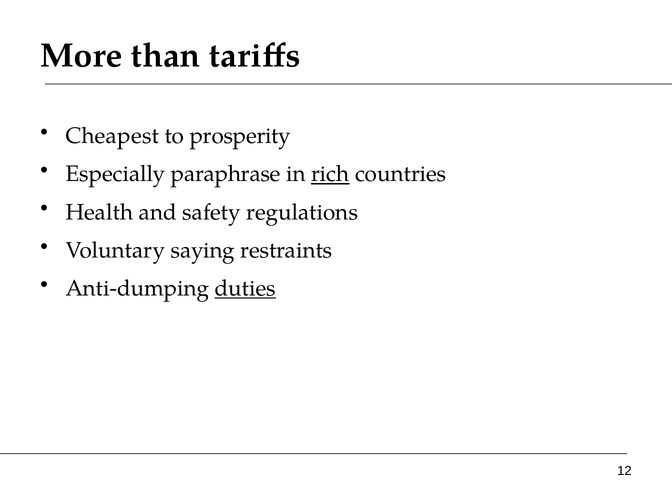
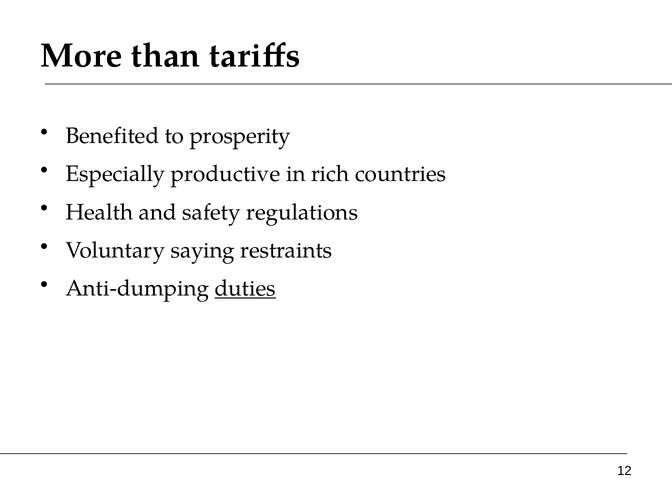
Cheapest: Cheapest -> Benefited
paraphrase: paraphrase -> productive
rich underline: present -> none
